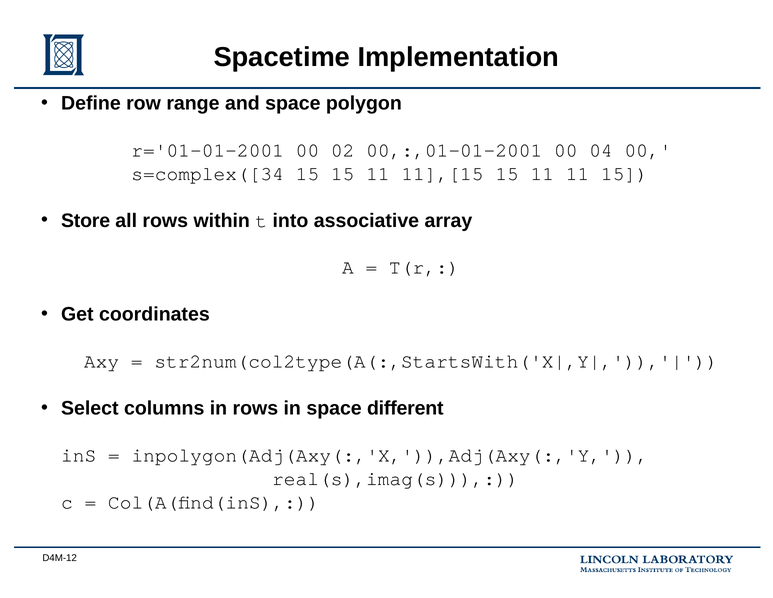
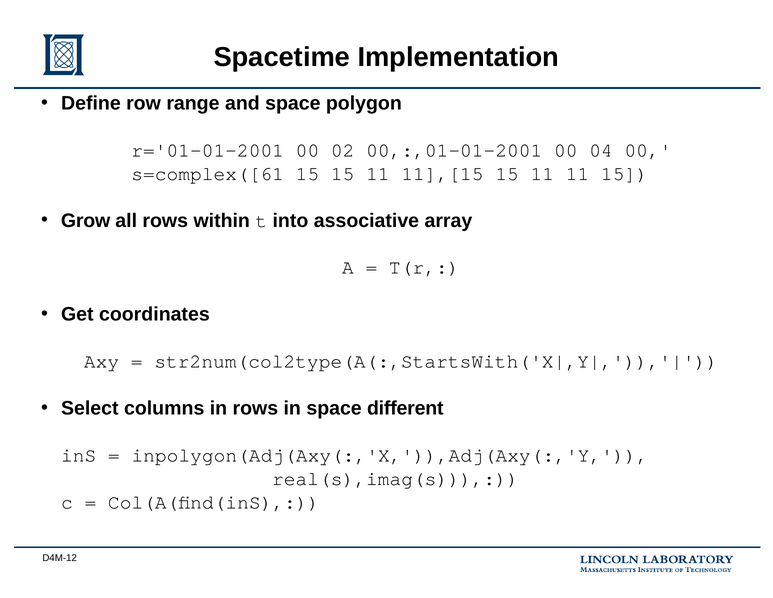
s=complex([34: s=complex([34 -> s=complex([61
Store: Store -> Grow
